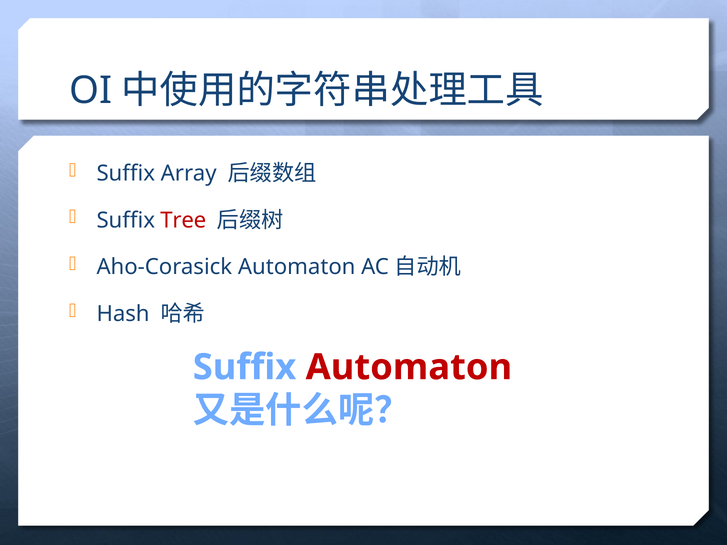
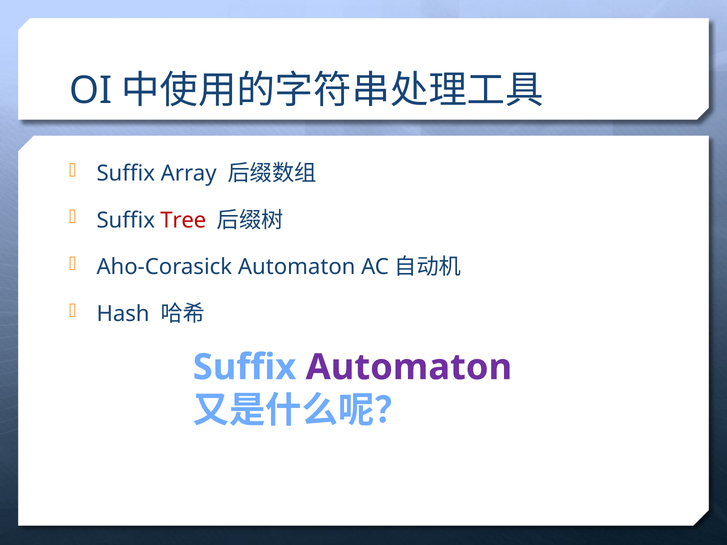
Automaton at (409, 367) colour: red -> purple
